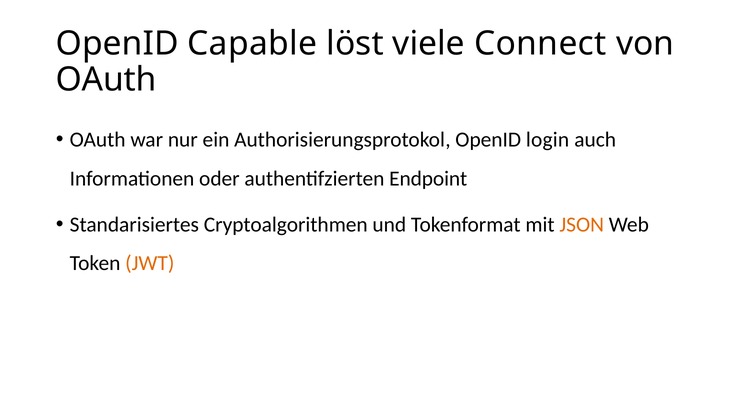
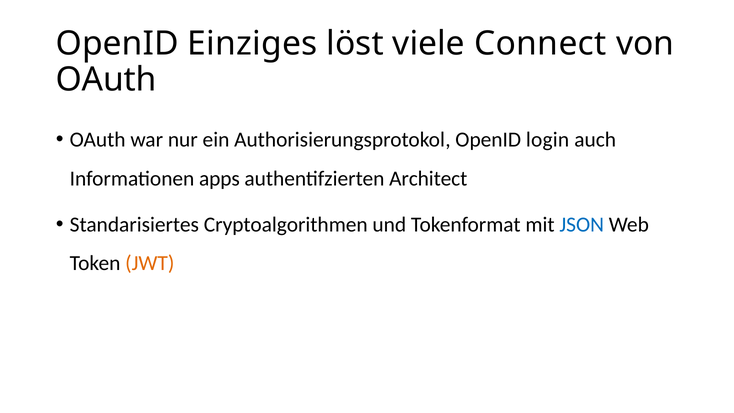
Capable: Capable -> Einziges
oder: oder -> apps
Endpoint: Endpoint -> Architect
JSON colour: orange -> blue
